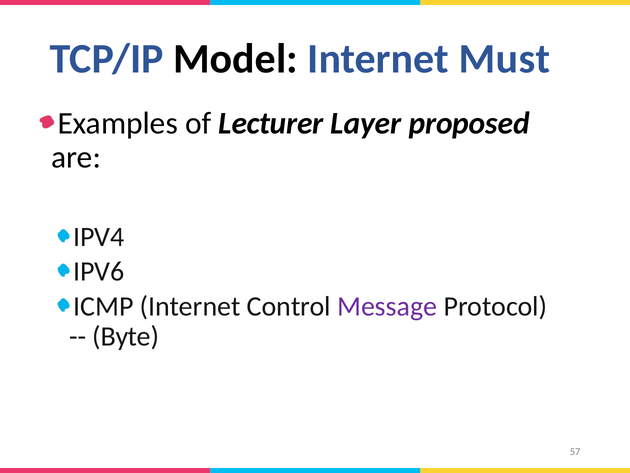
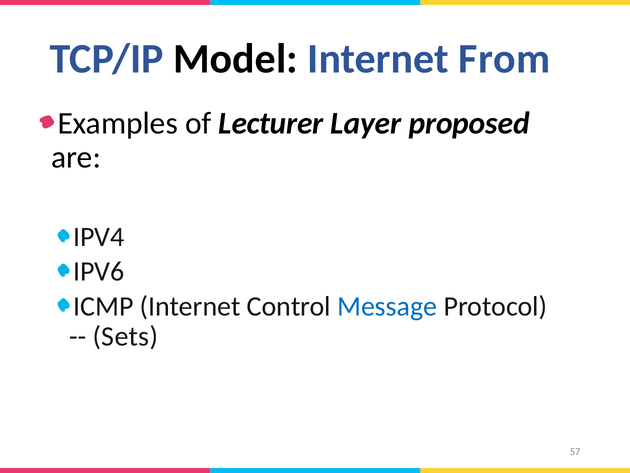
Must: Must -> From
Message colour: purple -> blue
Byte: Byte -> Sets
